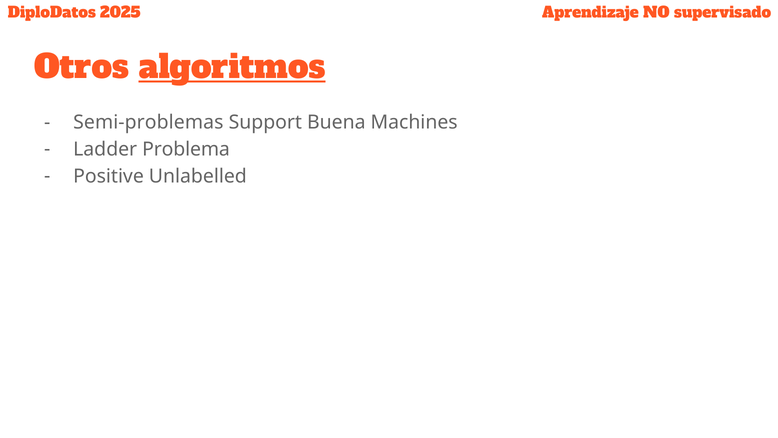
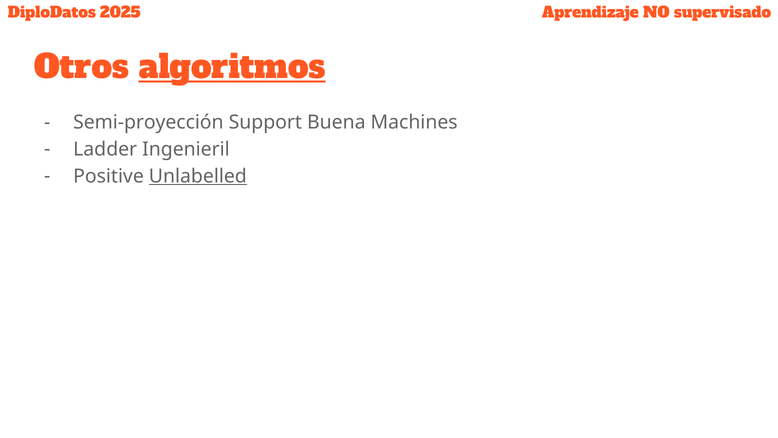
Semi-problemas: Semi-problemas -> Semi-proyección
Problema: Problema -> Ingenieril
Unlabelled underline: none -> present
